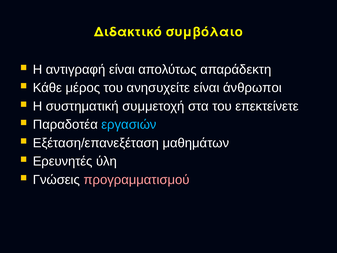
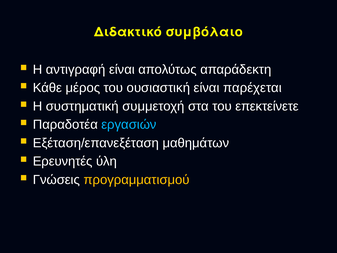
ανησυχείτε: ανησυχείτε -> ουσιαστική
άνθρωποι: άνθρωποι -> παρέχεται
προγραμματισμού colour: pink -> yellow
